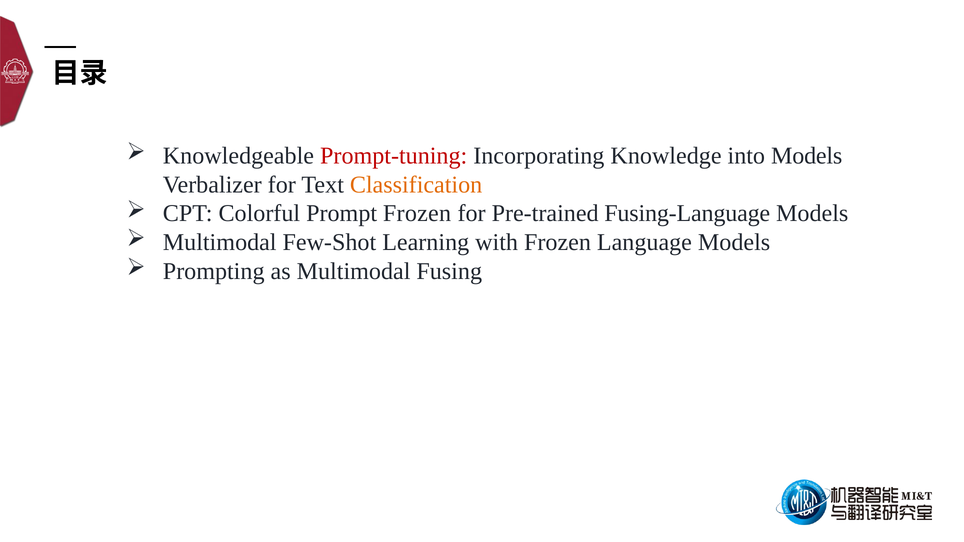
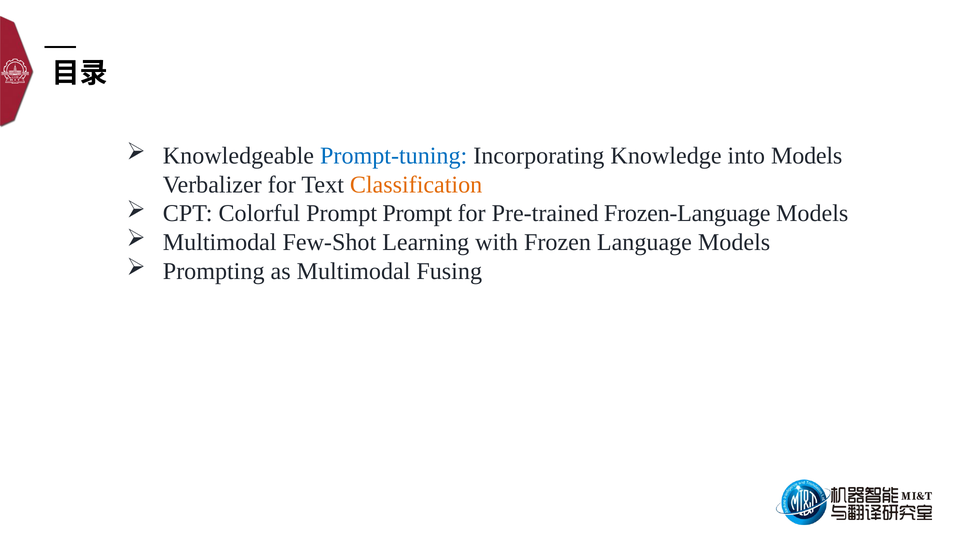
Prompt-tuning colour: red -> blue
Prompt Frozen: Frozen -> Prompt
Fusing-Language: Fusing-Language -> Frozen-Language
